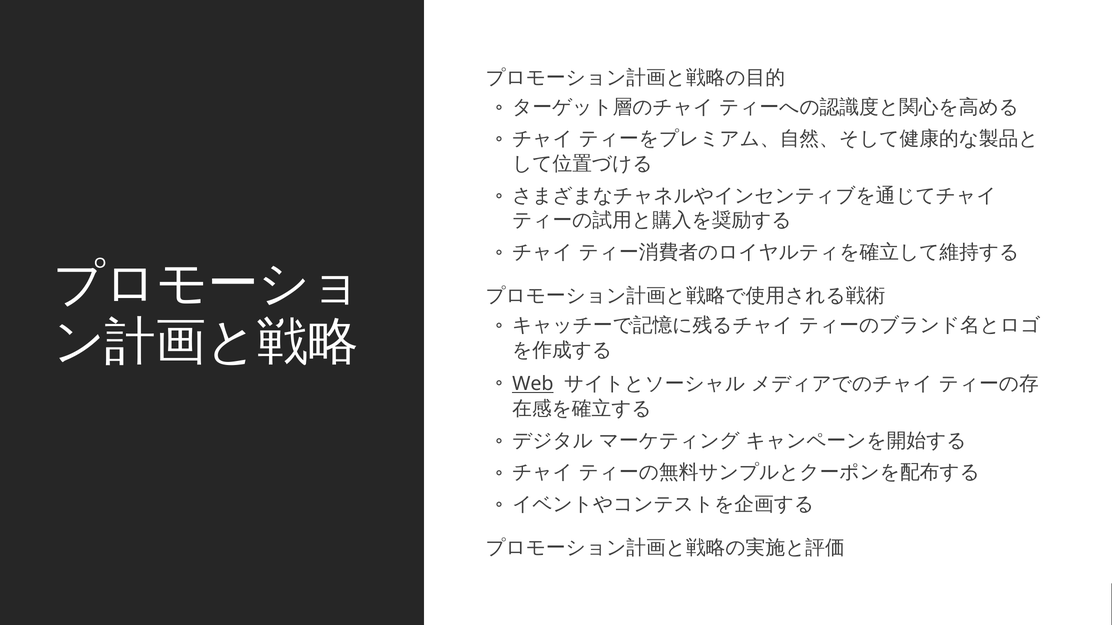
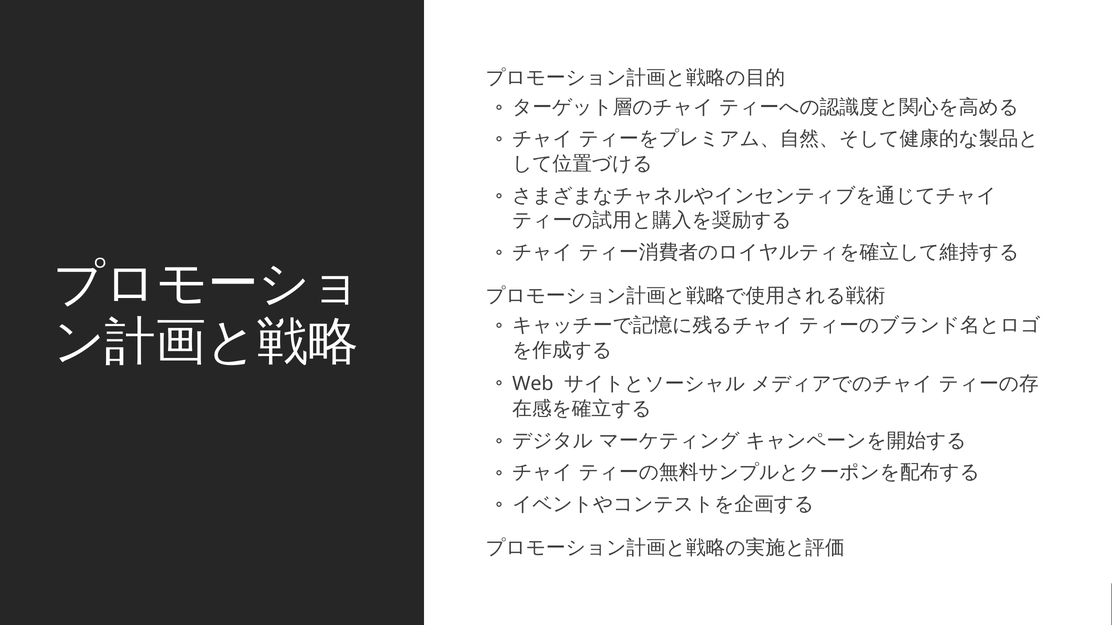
Web underline: present -> none
